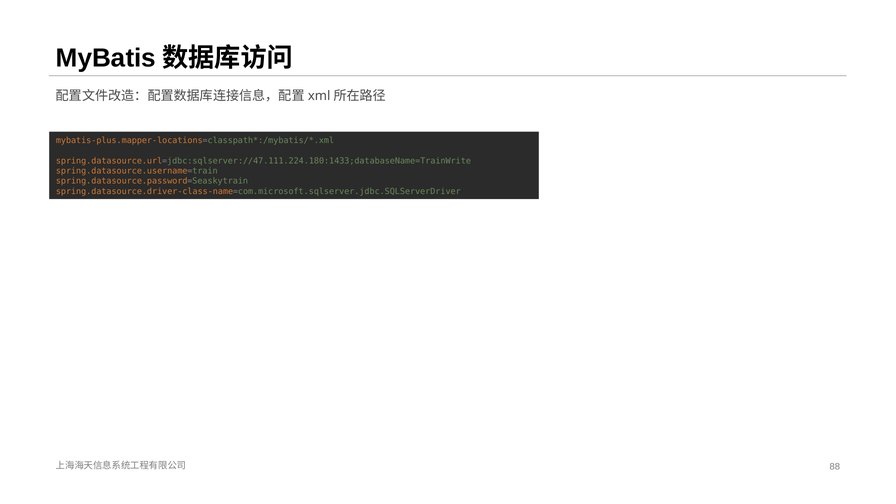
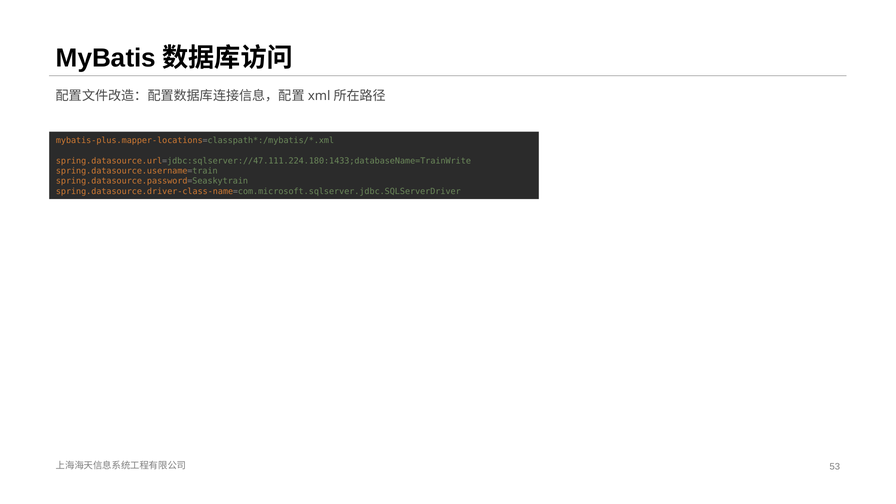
88: 88 -> 53
